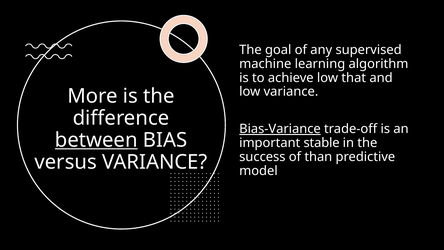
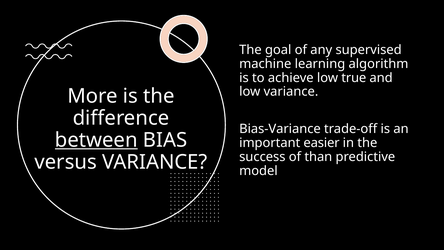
that: that -> true
Bias-Variance underline: present -> none
stable: stable -> easier
